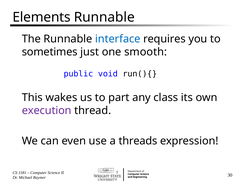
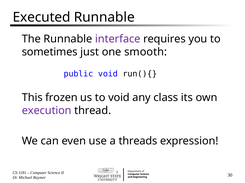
Elements: Elements -> Executed
interface colour: blue -> purple
wakes: wakes -> frozen
to part: part -> void
